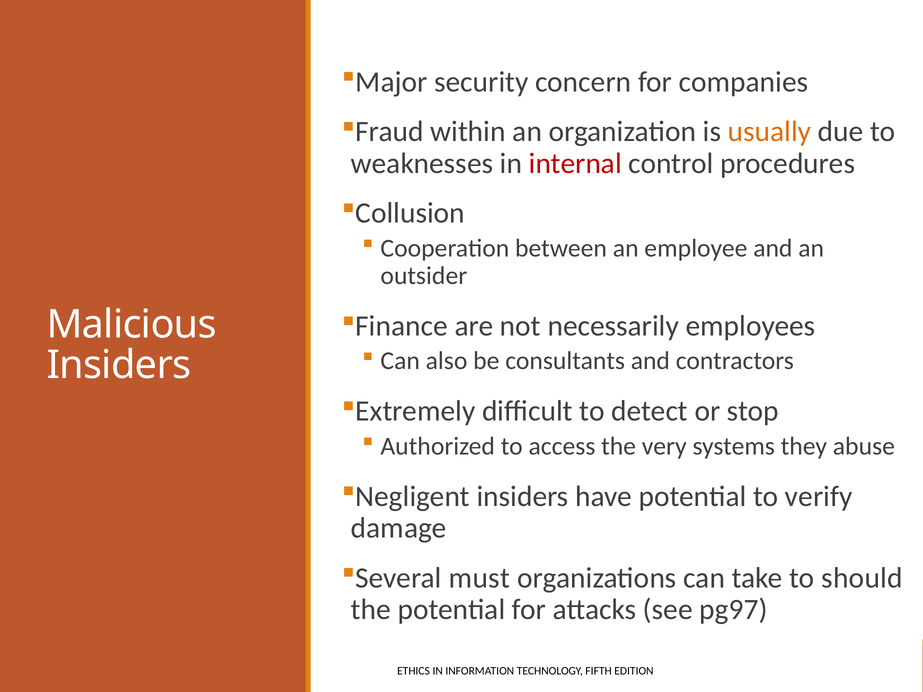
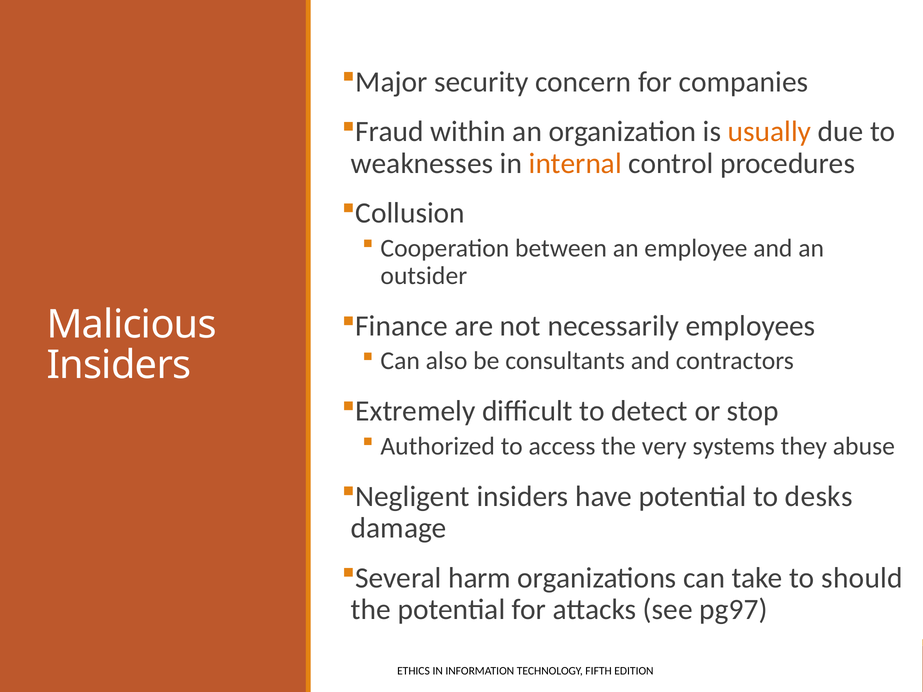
internal colour: red -> orange
verify: verify -> desks
must: must -> harm
